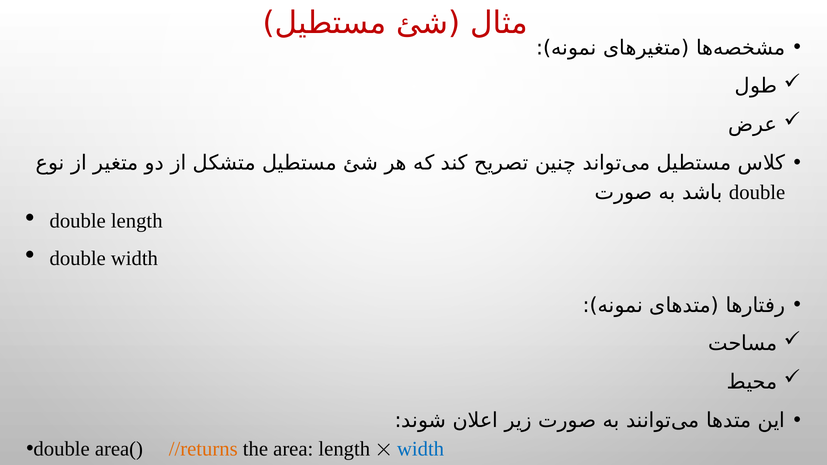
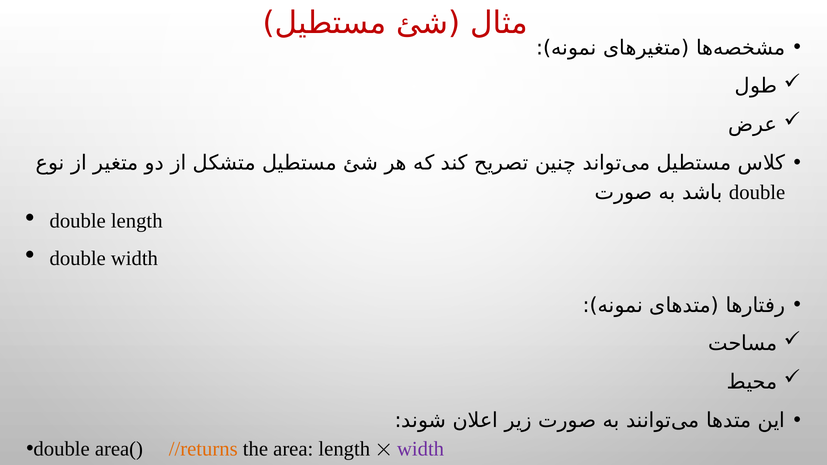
width at (421, 449) colour: blue -> purple
